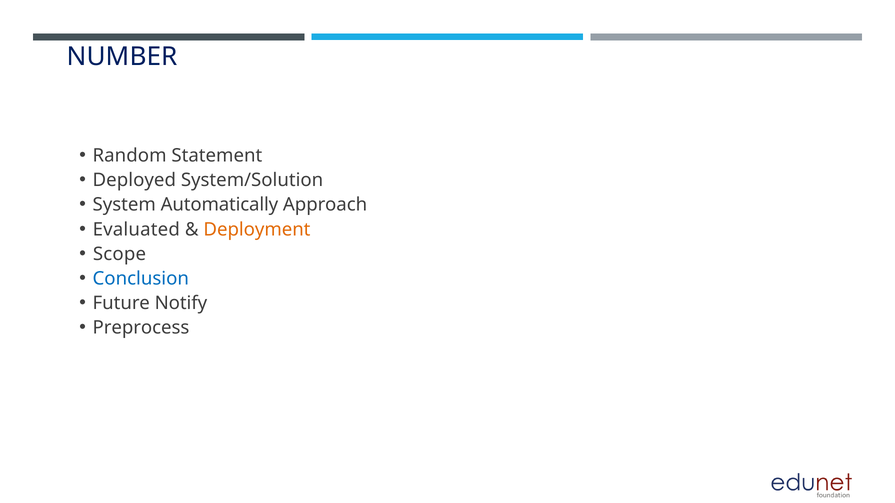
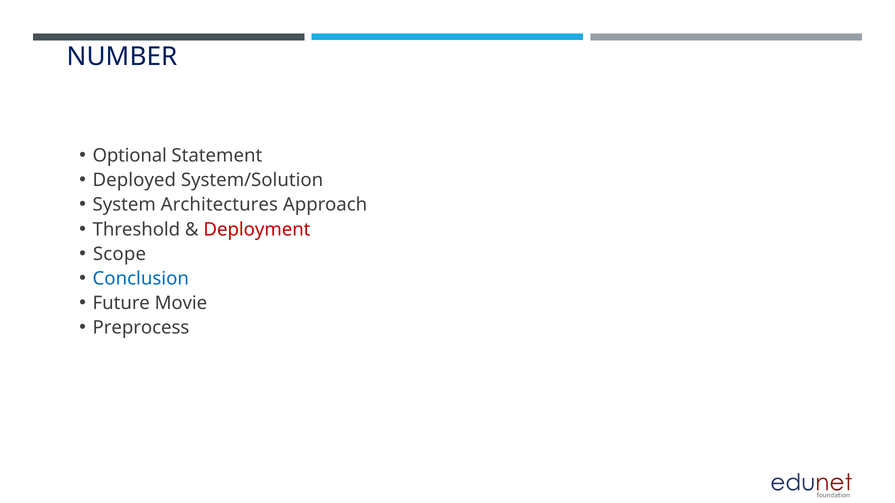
Random: Random -> Optional
Automatically: Automatically -> Architectures
Evaluated: Evaluated -> Threshold
Deployment colour: orange -> red
Notify: Notify -> Movie
